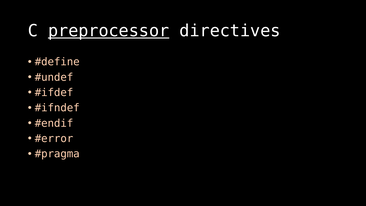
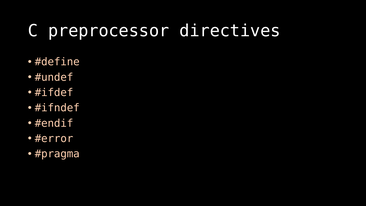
preprocessor underline: present -> none
